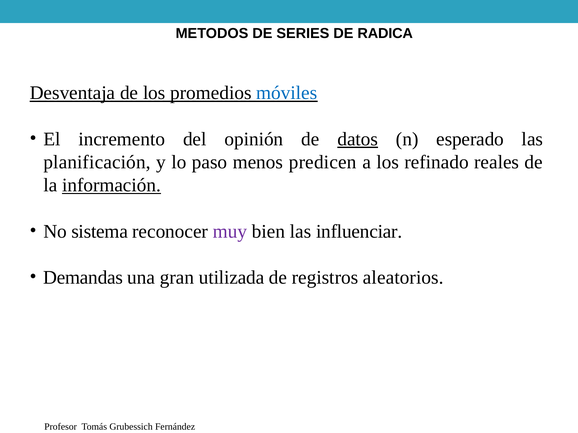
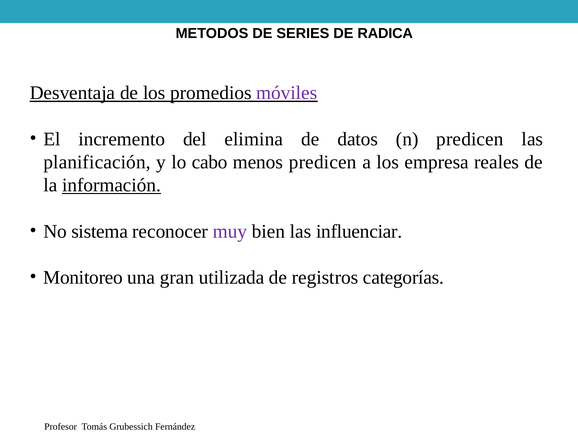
móviles colour: blue -> purple
opinión: opinión -> elimina
datos underline: present -> none
n esperado: esperado -> predicen
paso: paso -> cabo
refinado: refinado -> empresa
Demandas: Demandas -> Monitoreo
aleatorios: aleatorios -> categorías
